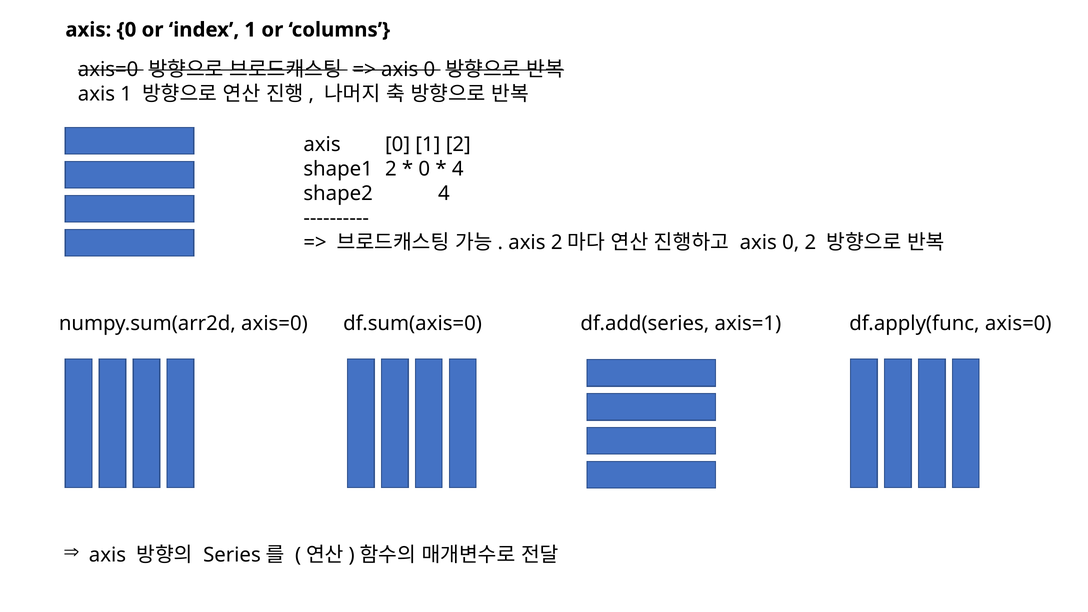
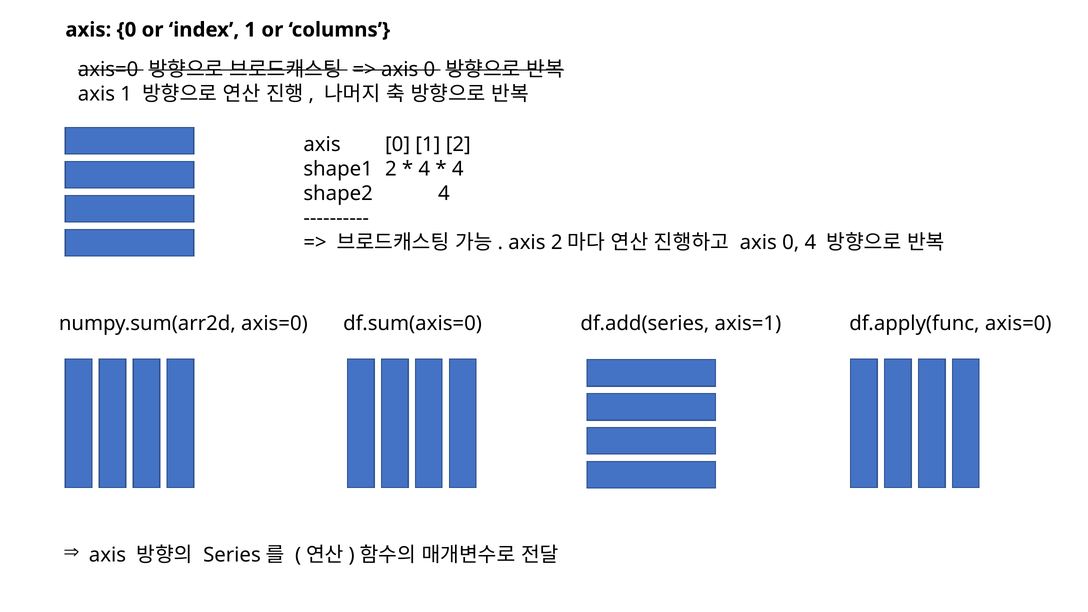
0 at (424, 169): 0 -> 4
0 2: 2 -> 4
